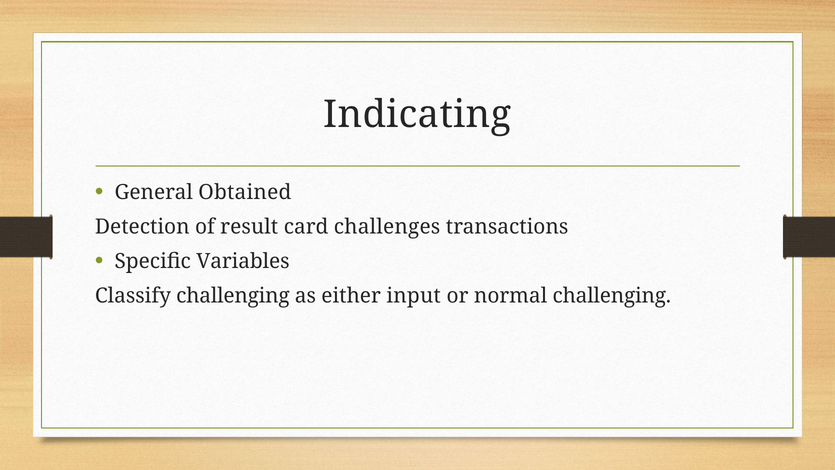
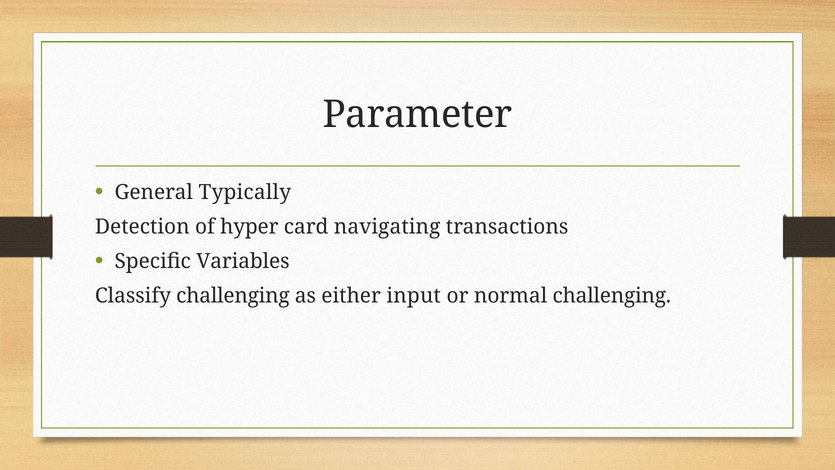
Indicating: Indicating -> Parameter
Obtained: Obtained -> Typically
result: result -> hyper
challenges: challenges -> navigating
